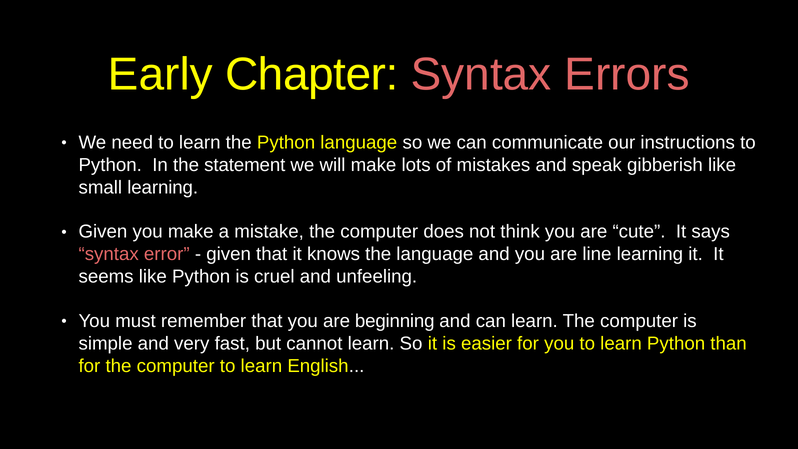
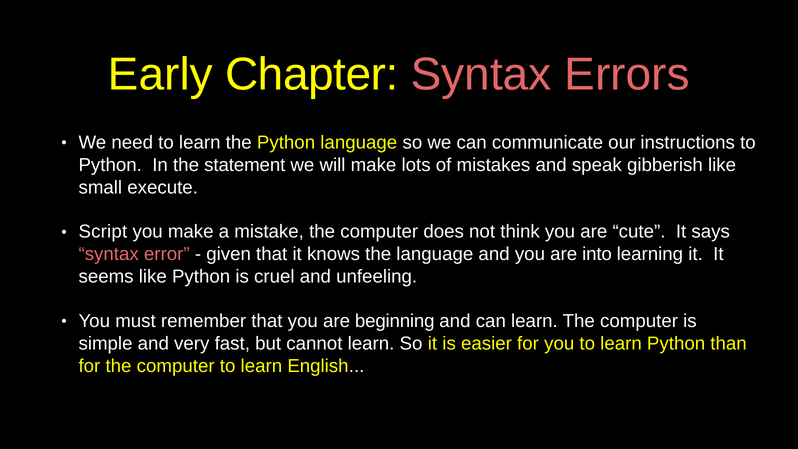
small learning: learning -> execute
Given at (103, 232): Given -> Script
line: line -> into
